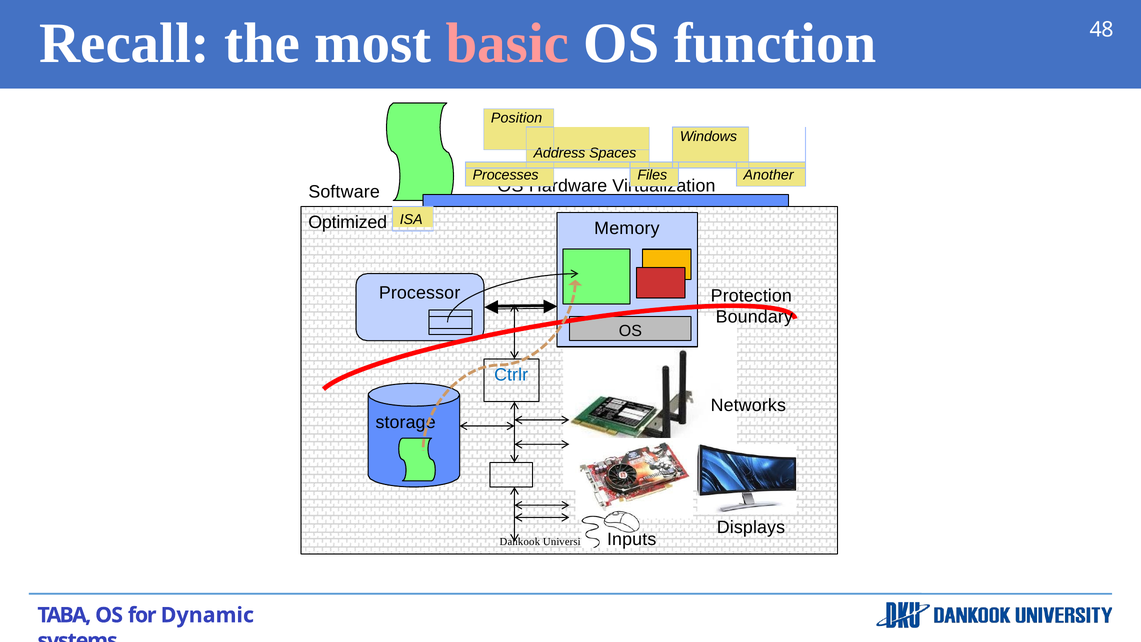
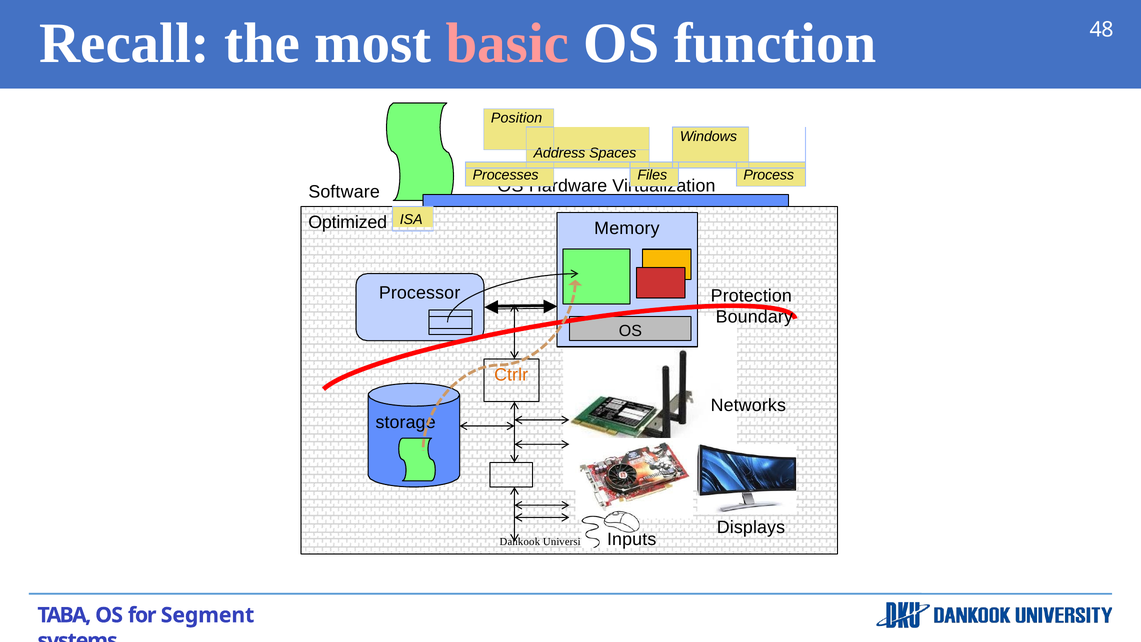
Another: Another -> Process
Ctrlr colour: blue -> orange
Dynamic: Dynamic -> Segment
